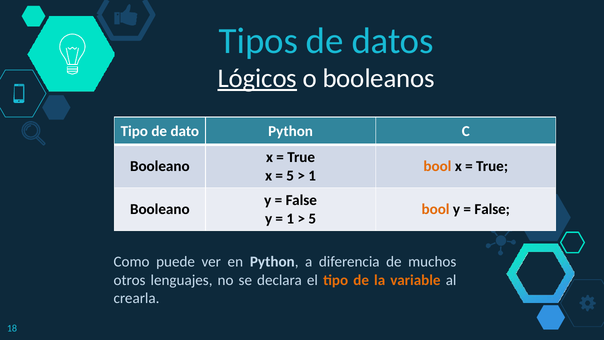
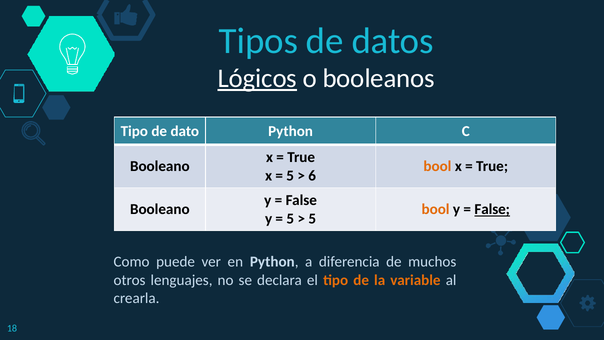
1 at (312, 176): 1 -> 6
False at (492, 209) underline: none -> present
1 at (290, 218): 1 -> 5
